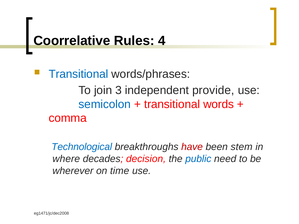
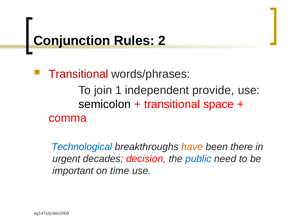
Coorrelative: Coorrelative -> Conjunction
4: 4 -> 2
Transitional at (78, 74) colour: blue -> red
3: 3 -> 1
semicolon colour: blue -> black
words: words -> space
have colour: red -> orange
stem: stem -> there
where: where -> urgent
wherever: wherever -> important
